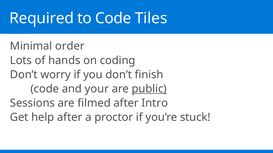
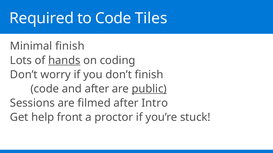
Minimal order: order -> finish
hands underline: none -> present
and your: your -> after
help after: after -> front
